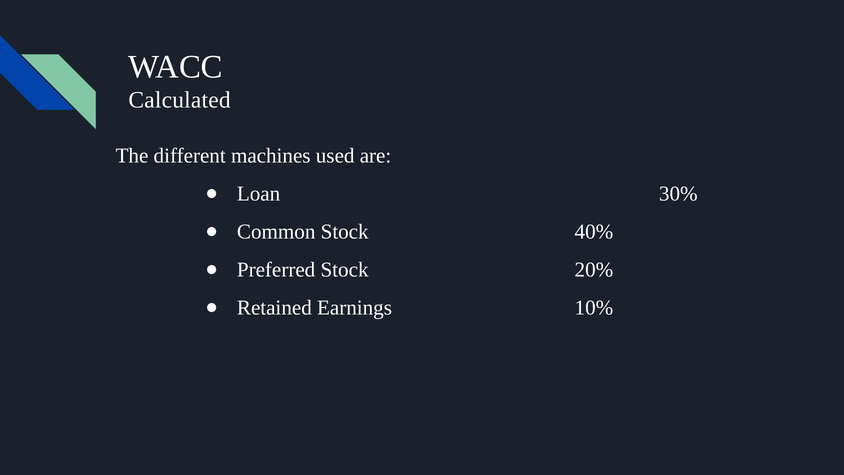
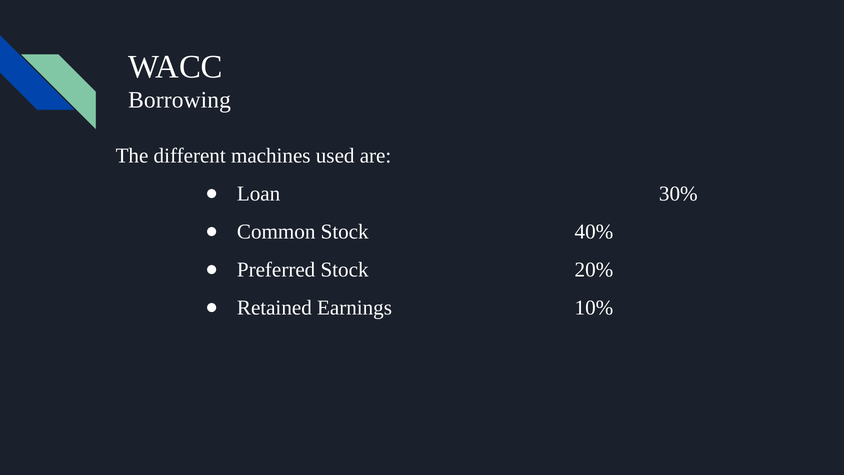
Calculated: Calculated -> Borrowing
